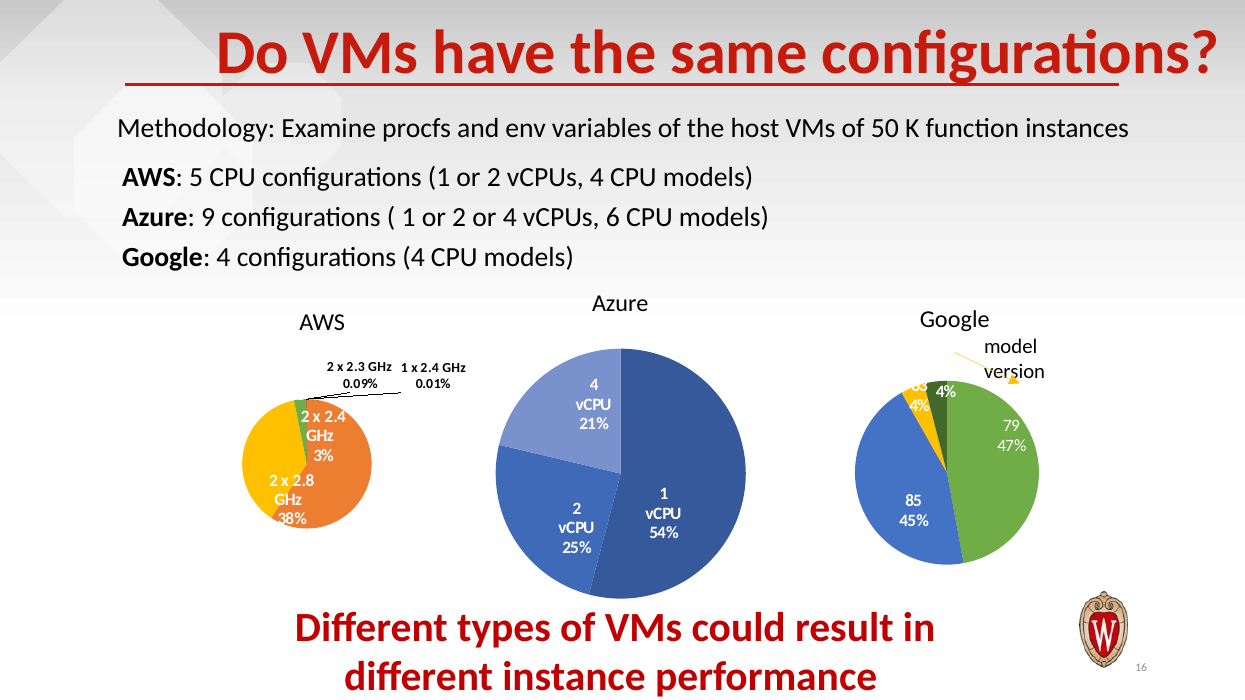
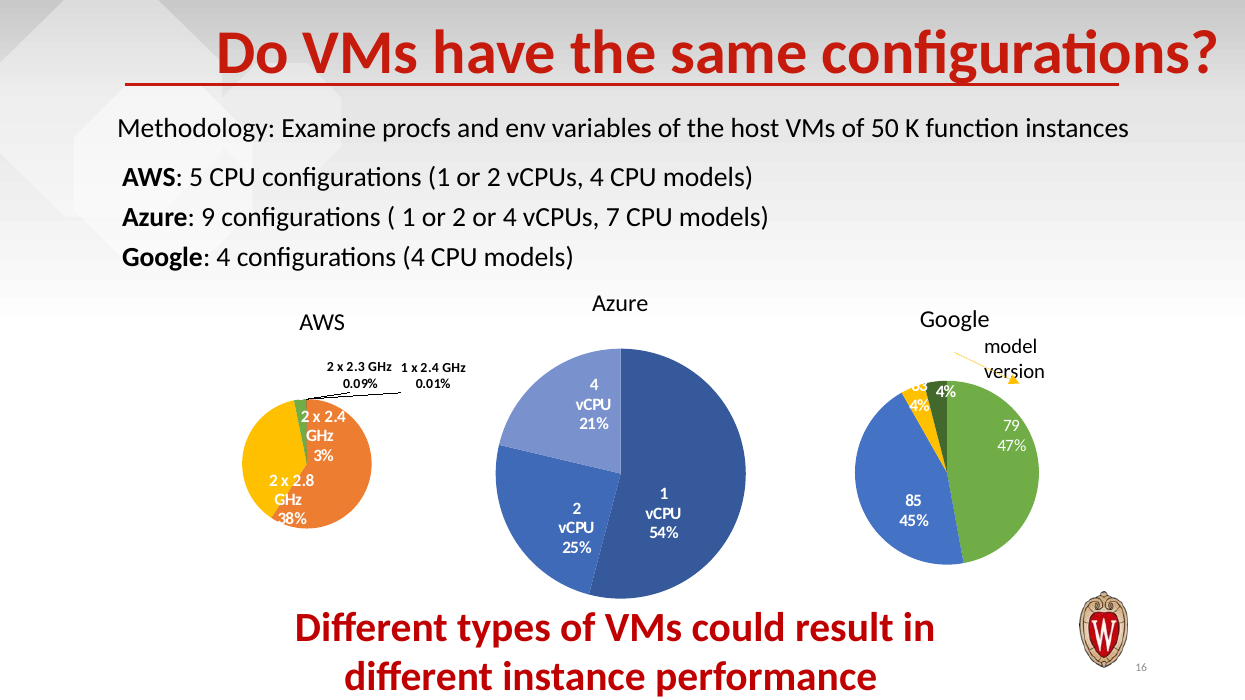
6: 6 -> 7
